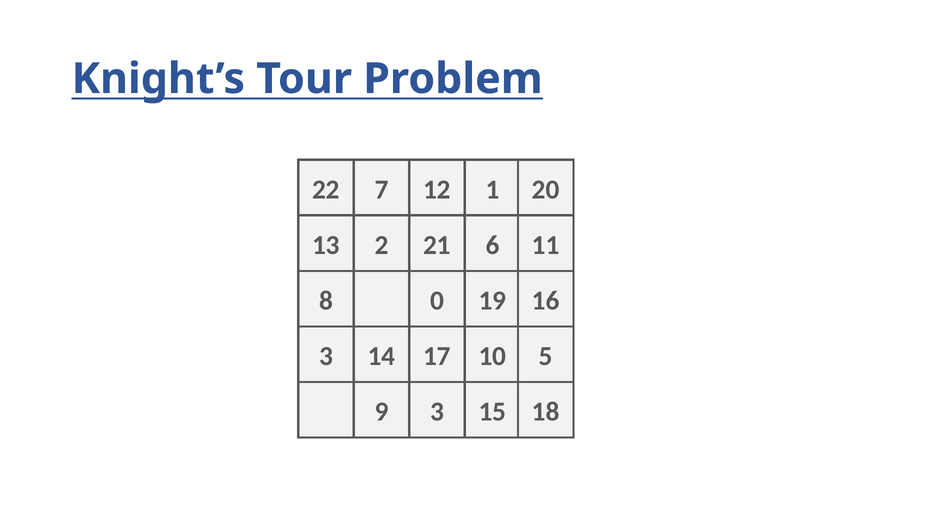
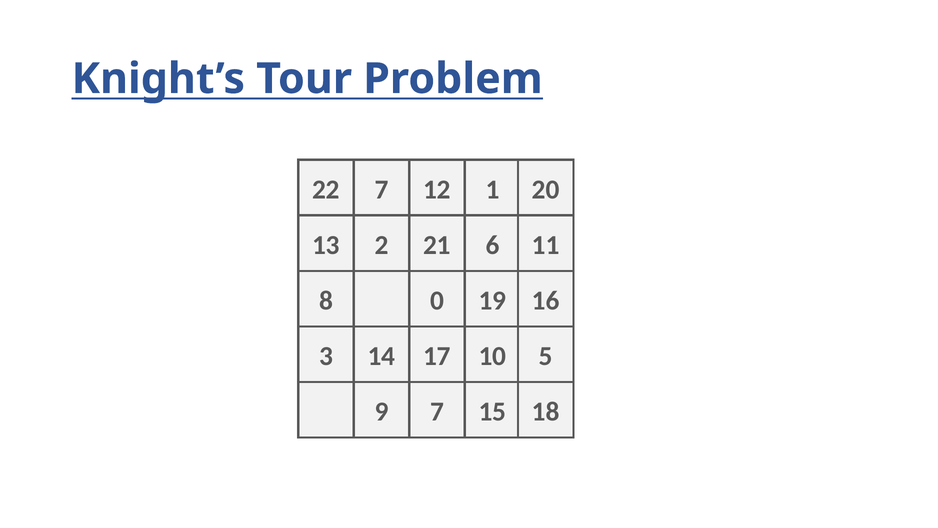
9 3: 3 -> 7
